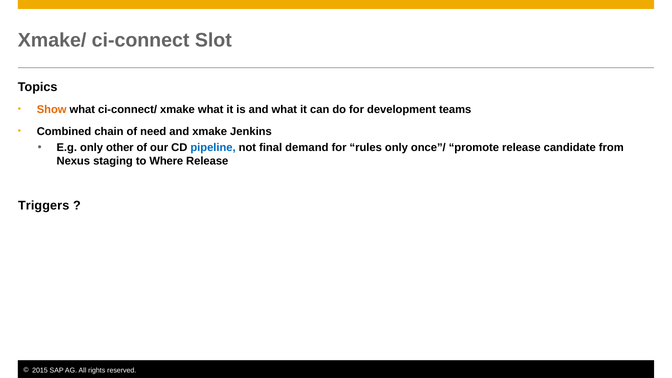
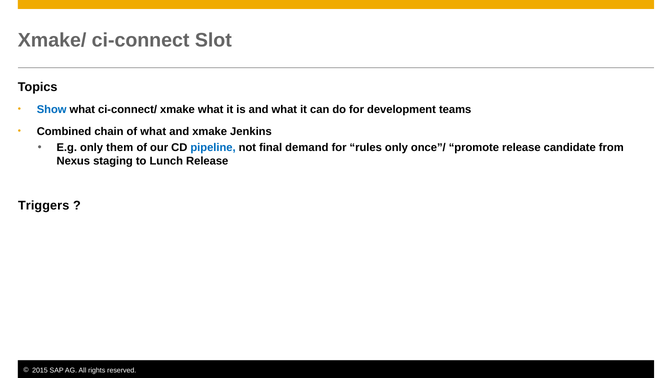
Show colour: orange -> blue
of need: need -> what
other: other -> them
Where: Where -> Lunch
